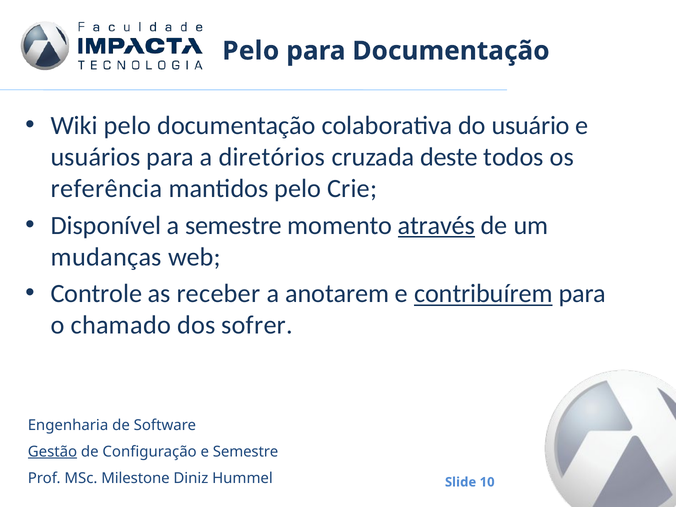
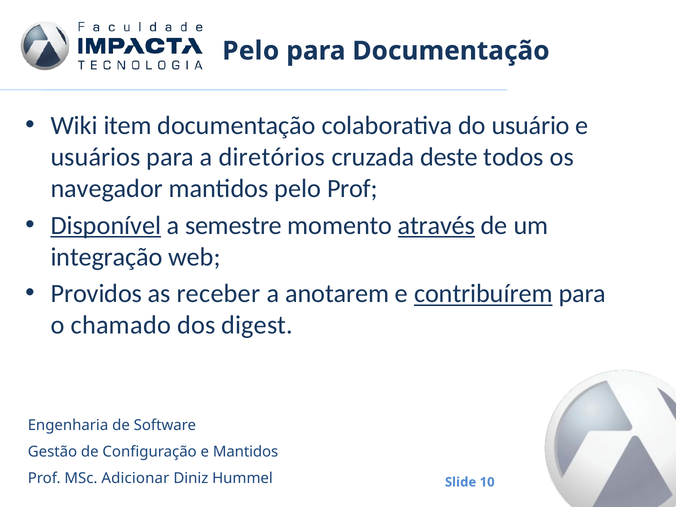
Wiki pelo: pelo -> item
referência: referência -> navegador
pelo Crie: Crie -> Prof
Disponível underline: none -> present
mudanças: mudanças -> integração
Controle: Controle -> Providos
sofrer: sofrer -> digest
Gestão underline: present -> none
e Semestre: Semestre -> Mantidos
Milestone: Milestone -> Adicionar
